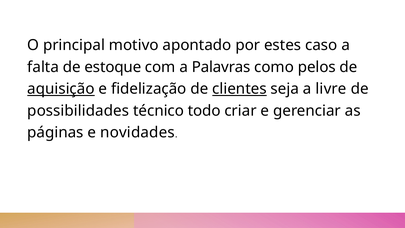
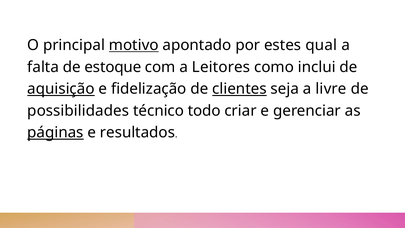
motivo underline: none -> present
caso: caso -> qual
Palavras: Palavras -> Leitores
pelos: pelos -> inclui
páginas underline: none -> present
novidades: novidades -> resultados
